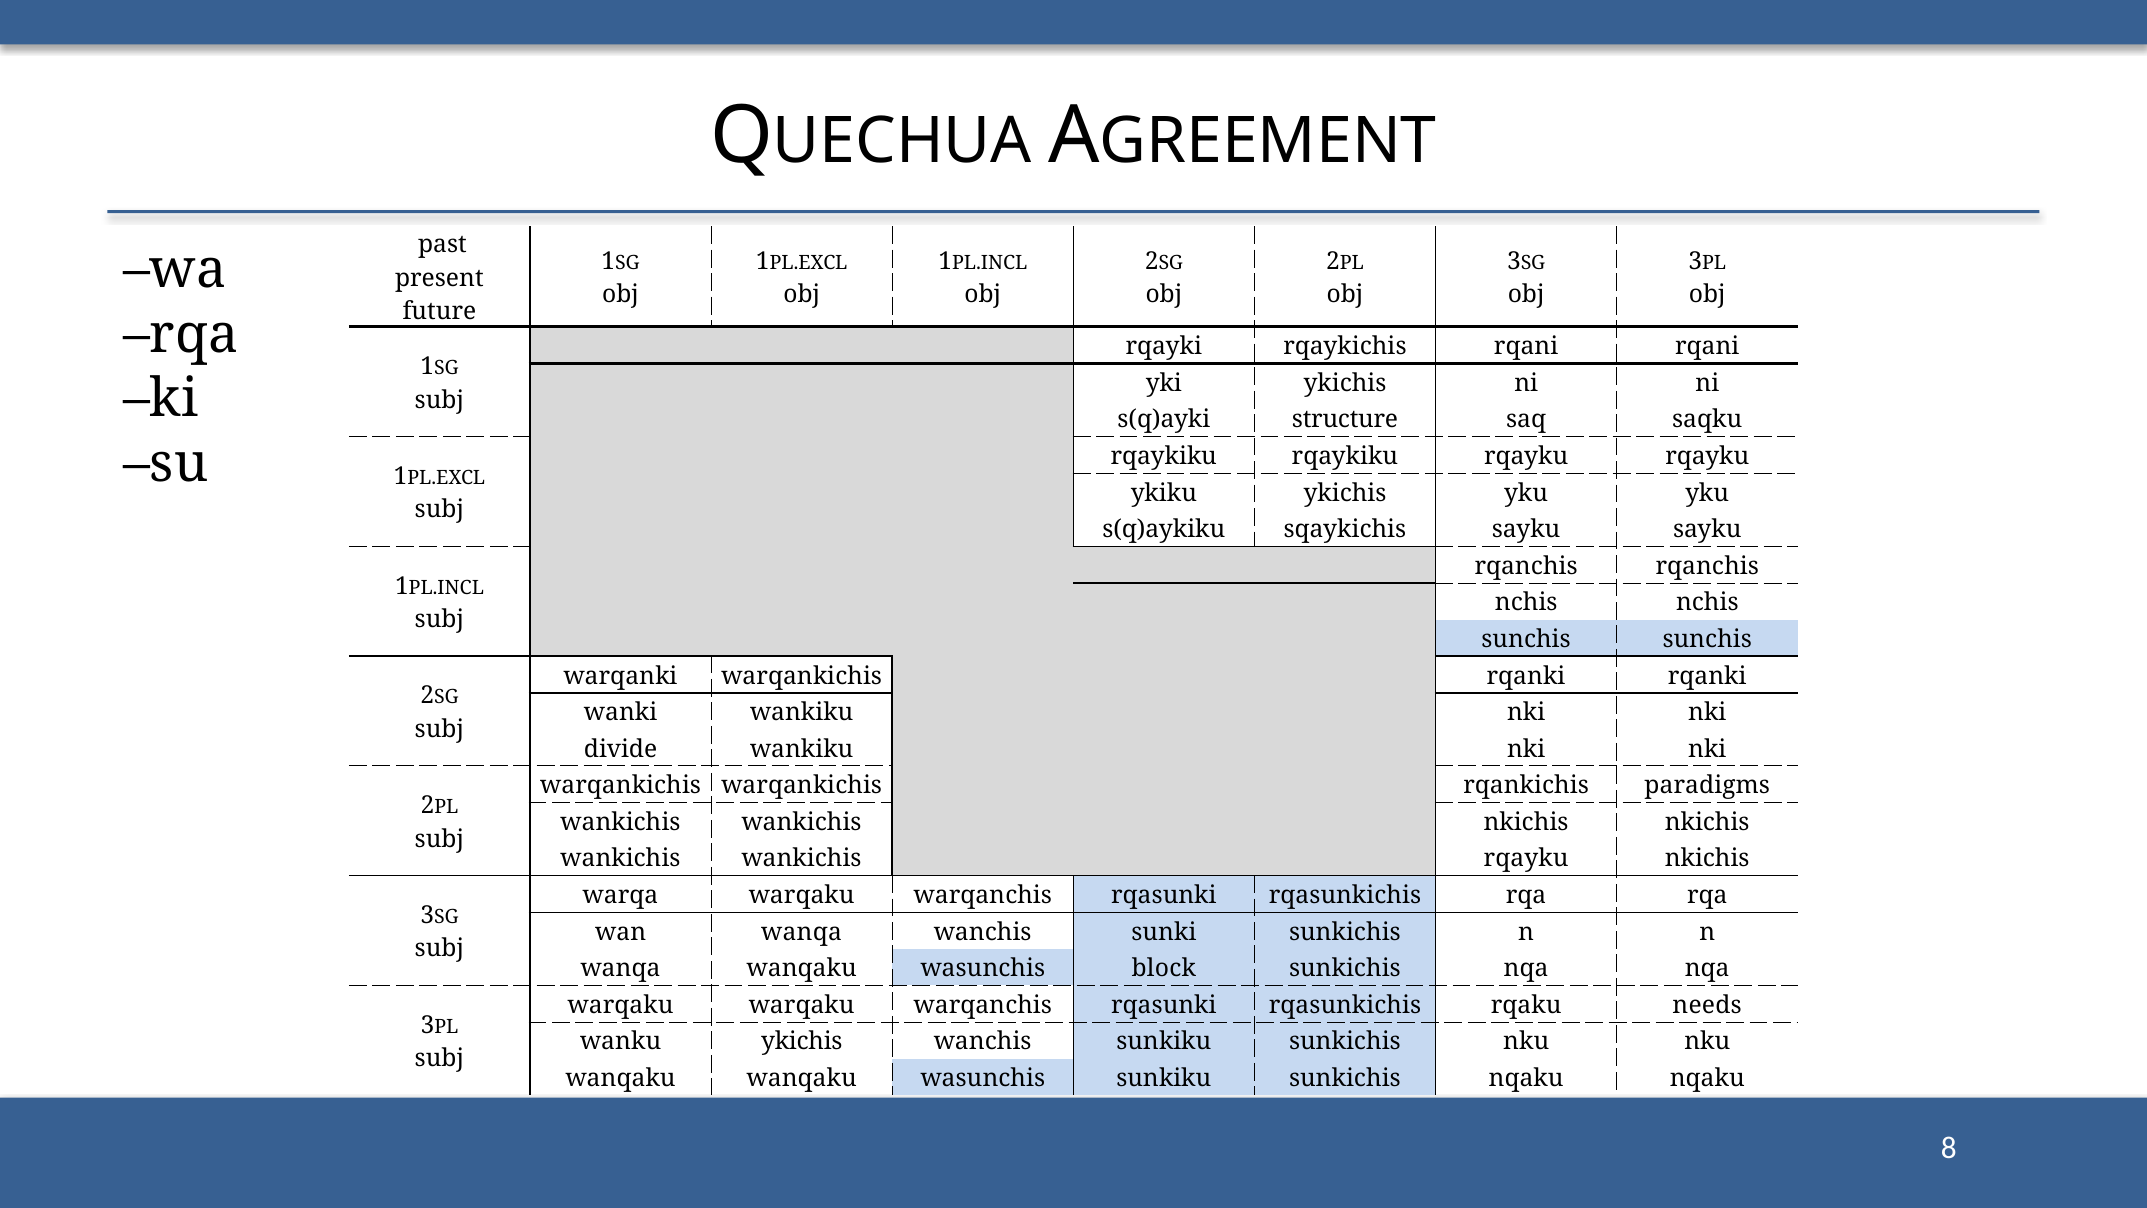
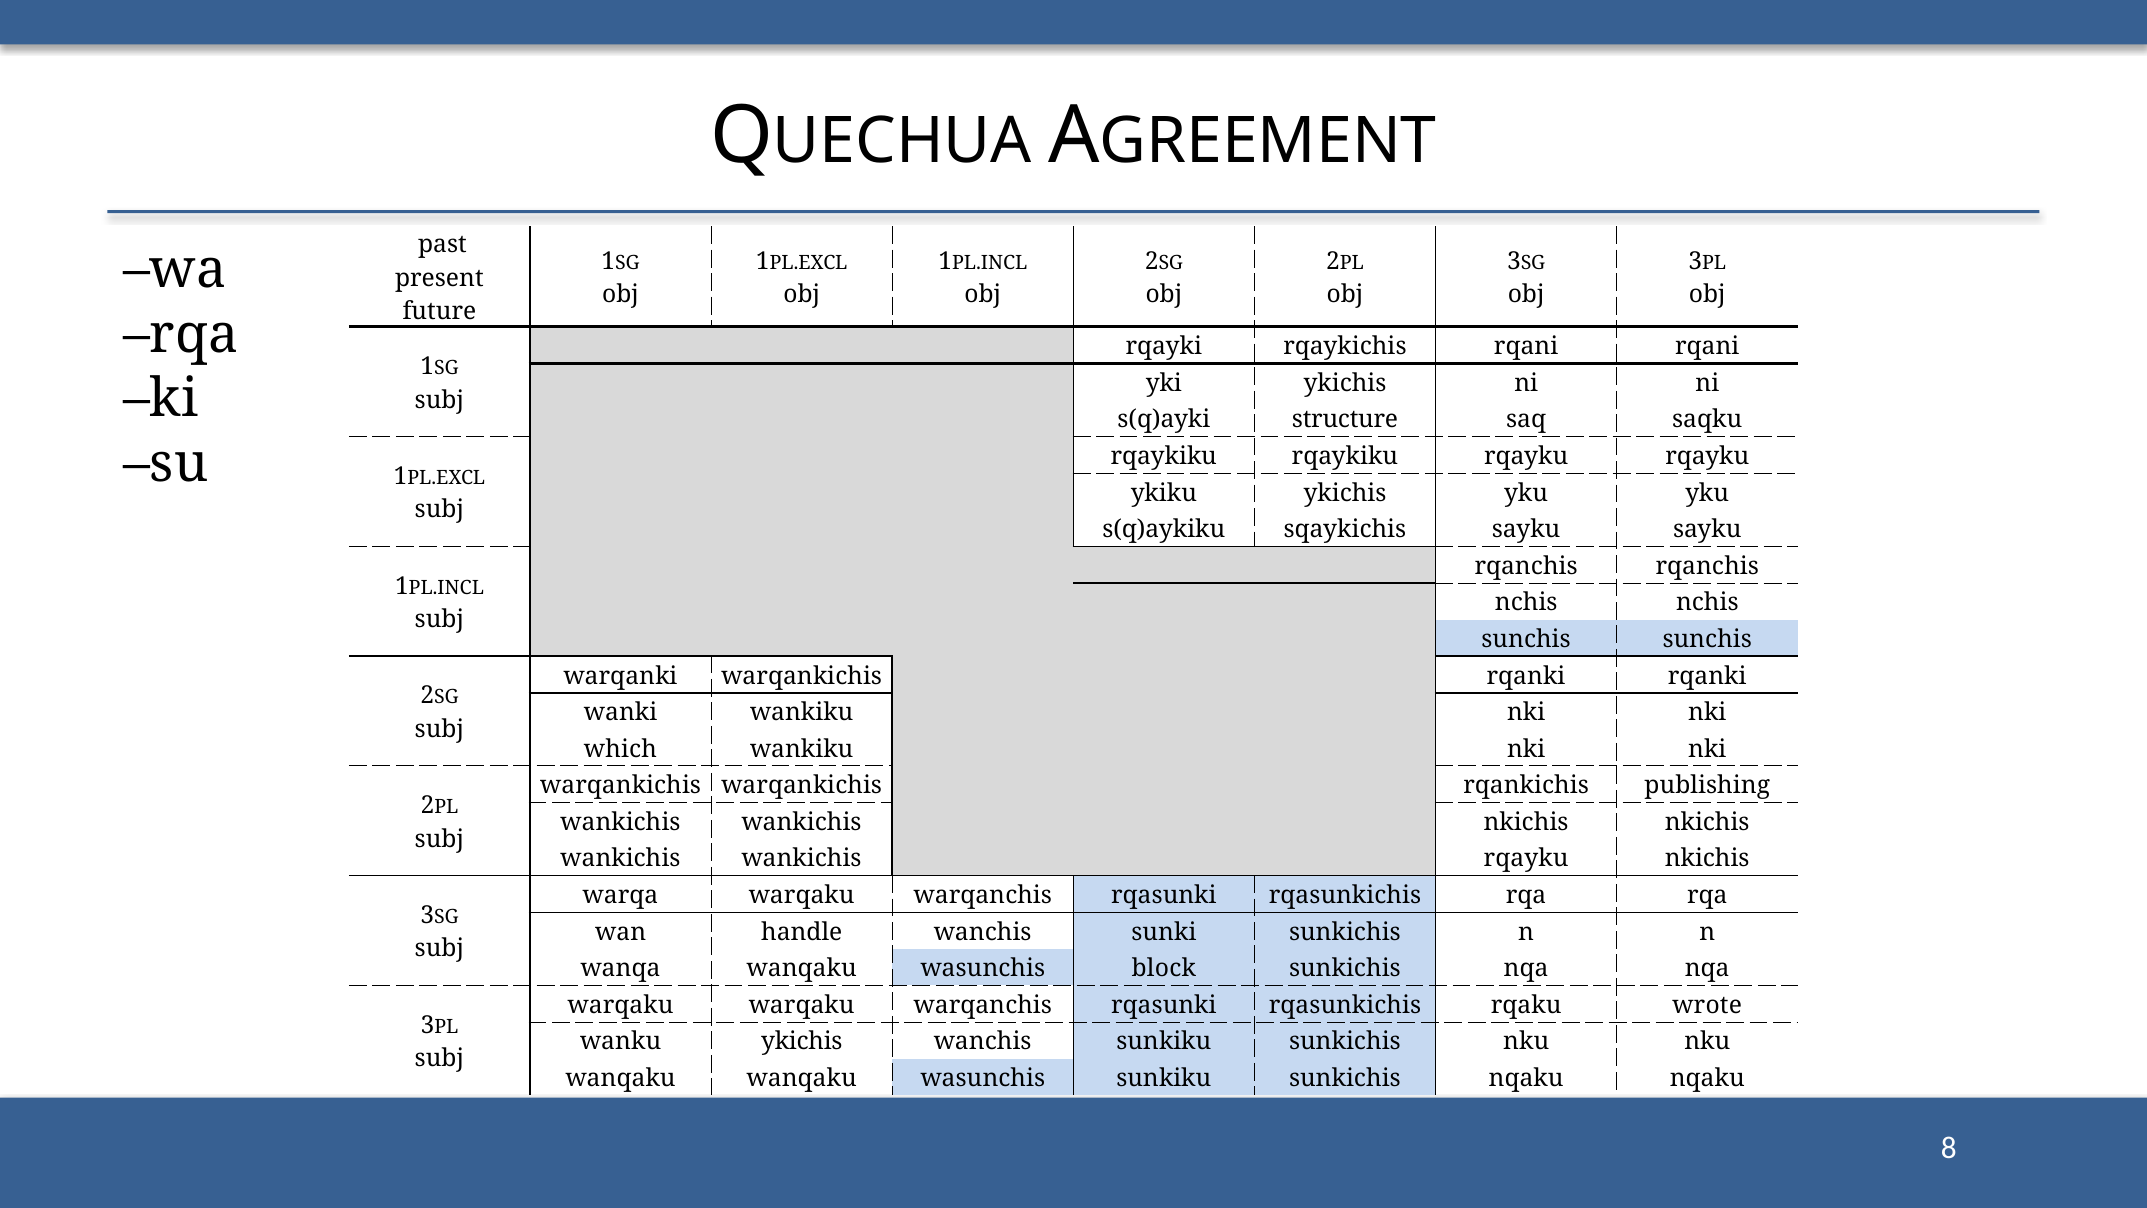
divide: divide -> which
paradigms: paradigms -> publishing
wan wanqa: wanqa -> handle
needs: needs -> wrote
